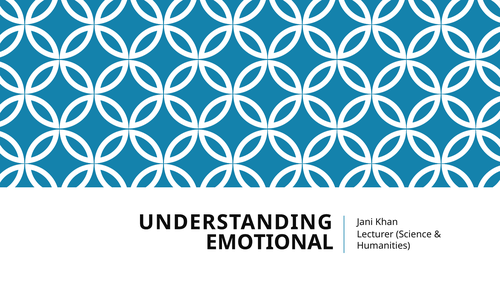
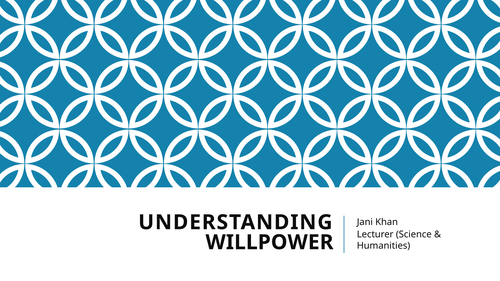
EMOTIONAL: EMOTIONAL -> WILLPOWER
